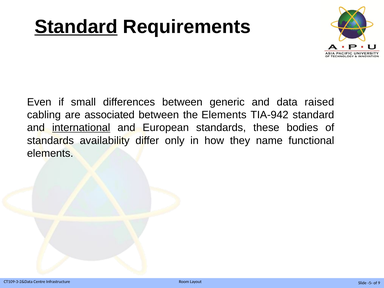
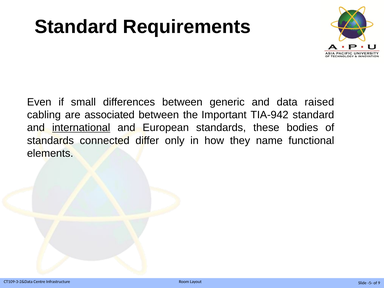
Standard at (76, 27) underline: present -> none
the Elements: Elements -> Important
availability: availability -> connected
